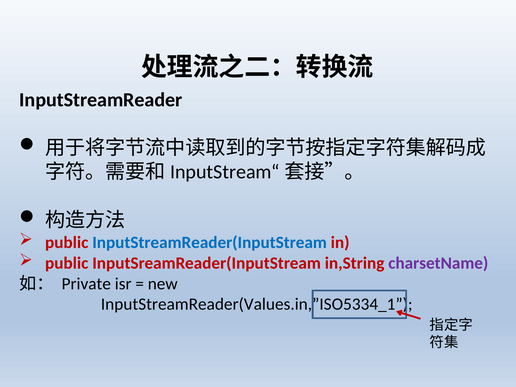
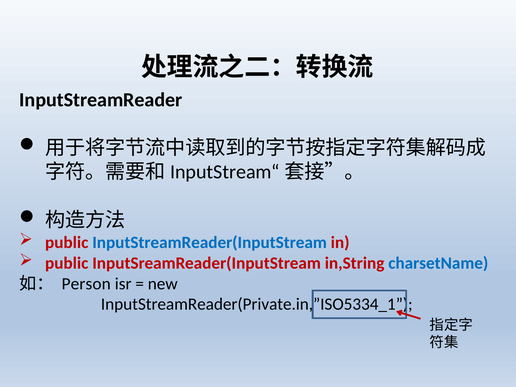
charsetName colour: purple -> blue
Private: Private -> Person
InputStreamReader(Values.in,”ISO5334_1: InputStreamReader(Values.in,”ISO5334_1 -> InputStreamReader(Private.in,”ISO5334_1
